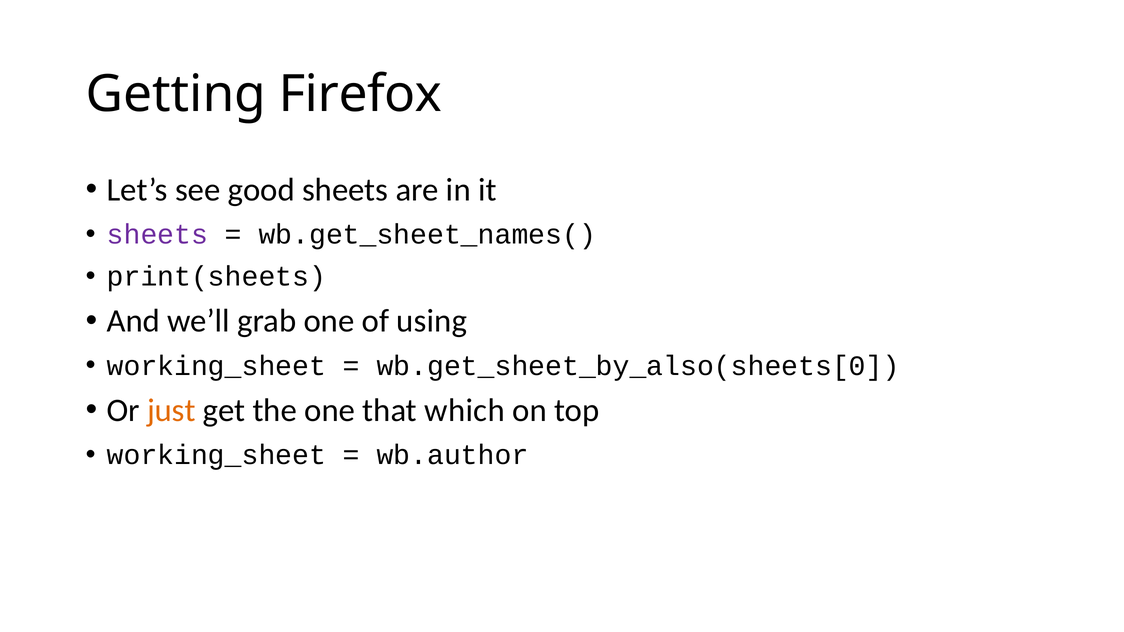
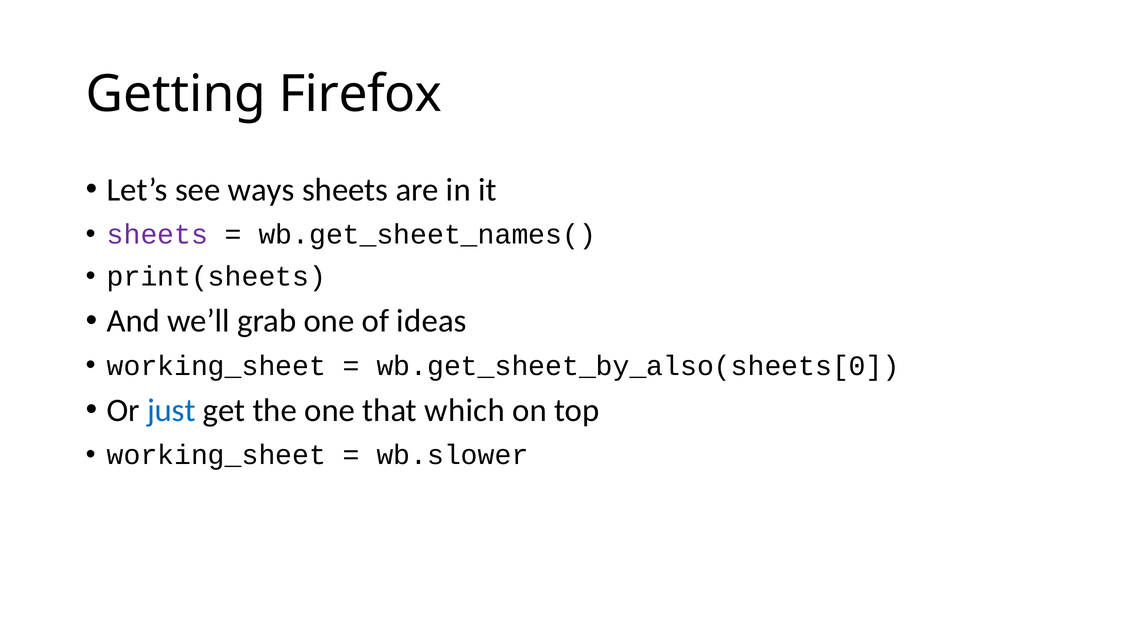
good: good -> ways
using: using -> ideas
just colour: orange -> blue
wb.author: wb.author -> wb.slower
